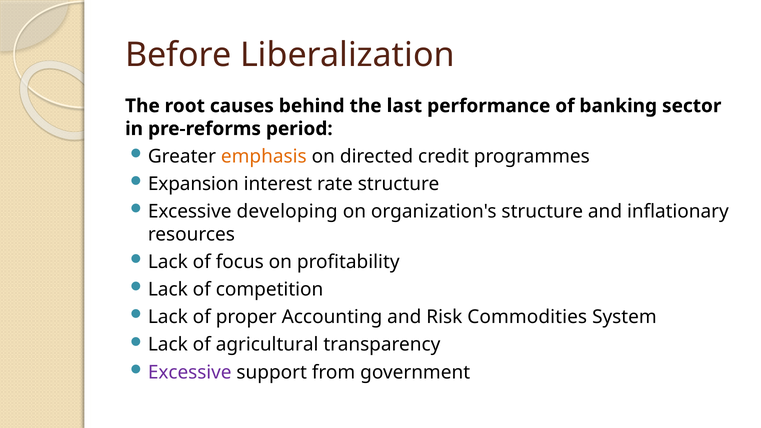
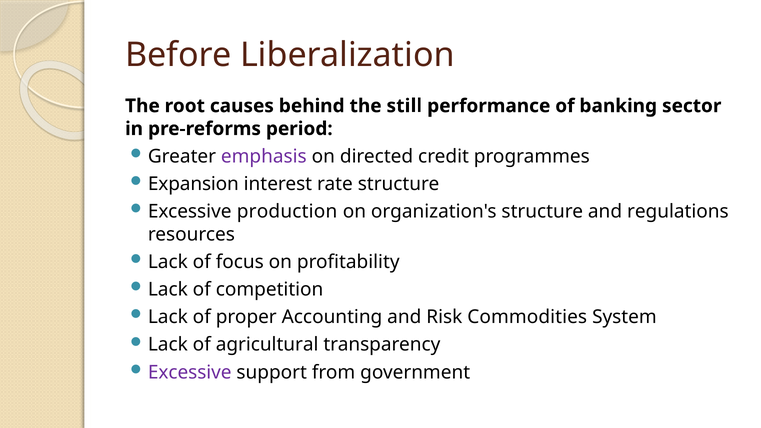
last: last -> still
emphasis colour: orange -> purple
developing: developing -> production
inflationary: inflationary -> regulations
